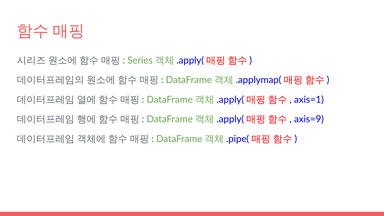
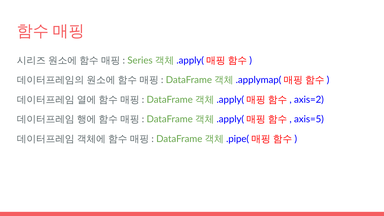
axis=1: axis=1 -> axis=2
axis=9: axis=9 -> axis=5
